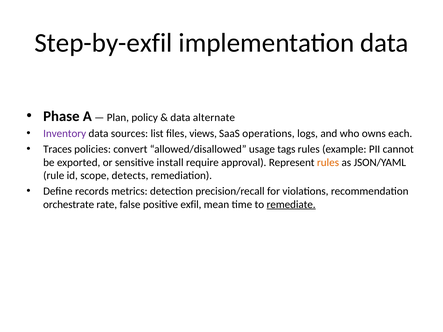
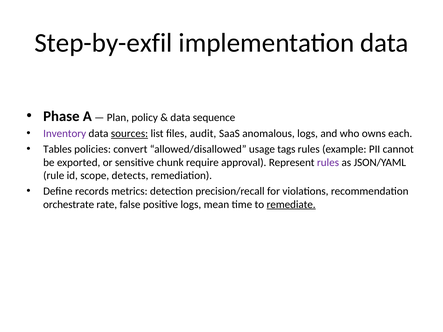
alternate: alternate -> sequence
sources underline: none -> present
views: views -> audit
operations: operations -> anomalous
Traces: Traces -> Tables
install: install -> chunk
rules at (328, 162) colour: orange -> purple
positive exfil: exfil -> logs
